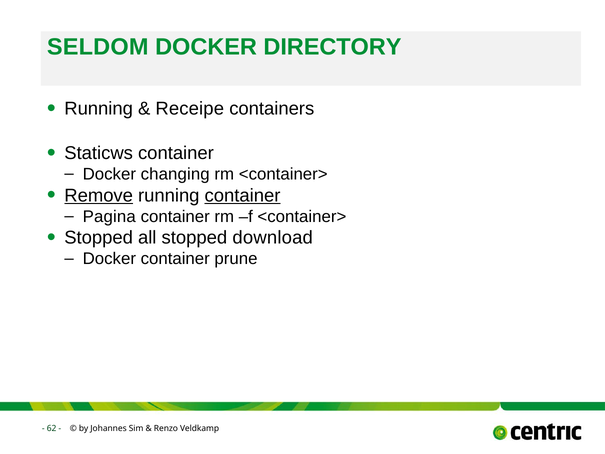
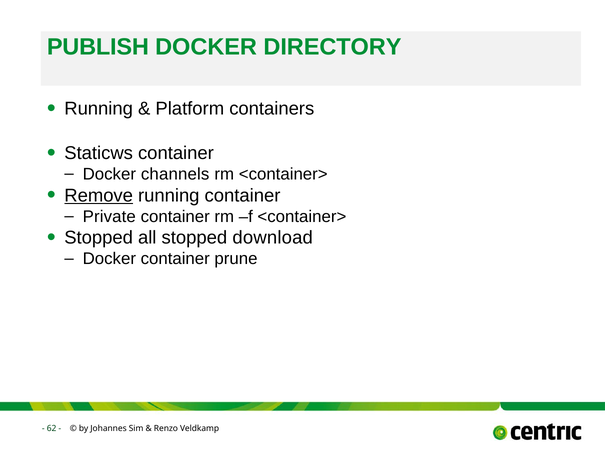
SELDOM: SELDOM -> PUBLISH
Receipe: Receipe -> Platform
changing: changing -> channels
container at (243, 195) underline: present -> none
Pagina: Pagina -> Private
